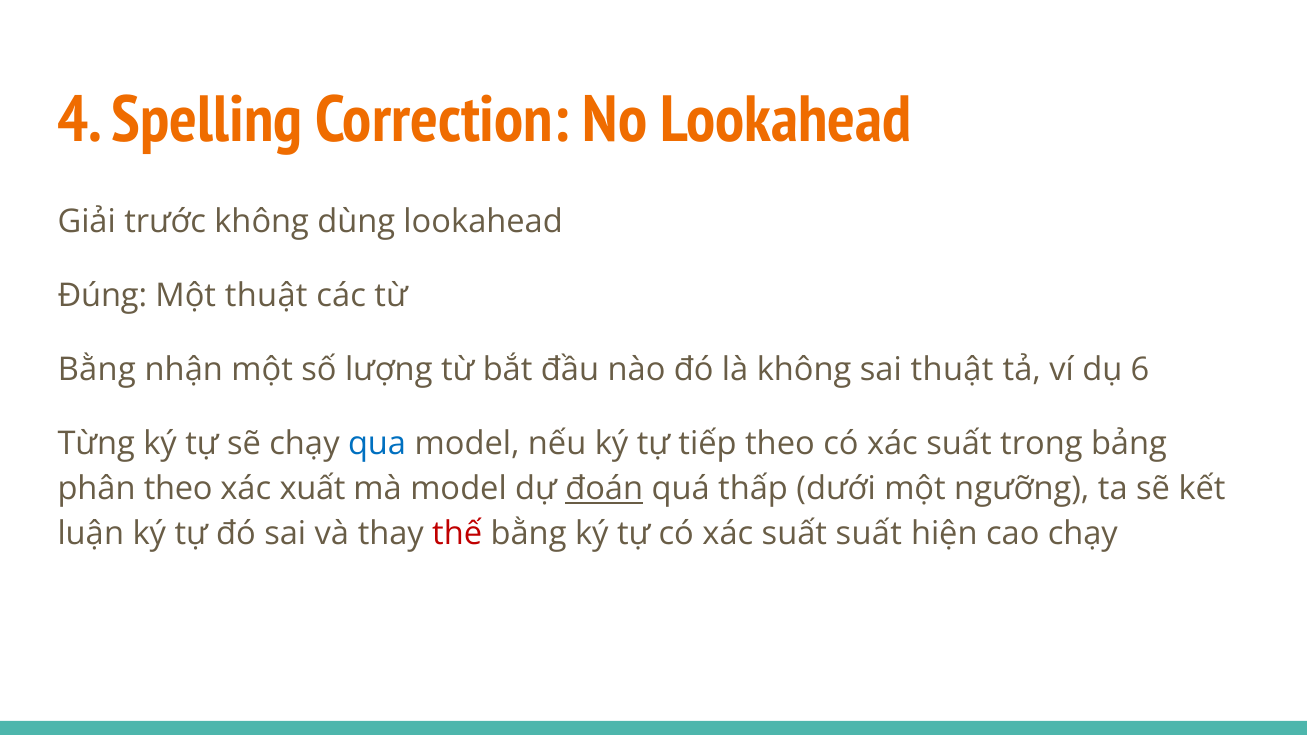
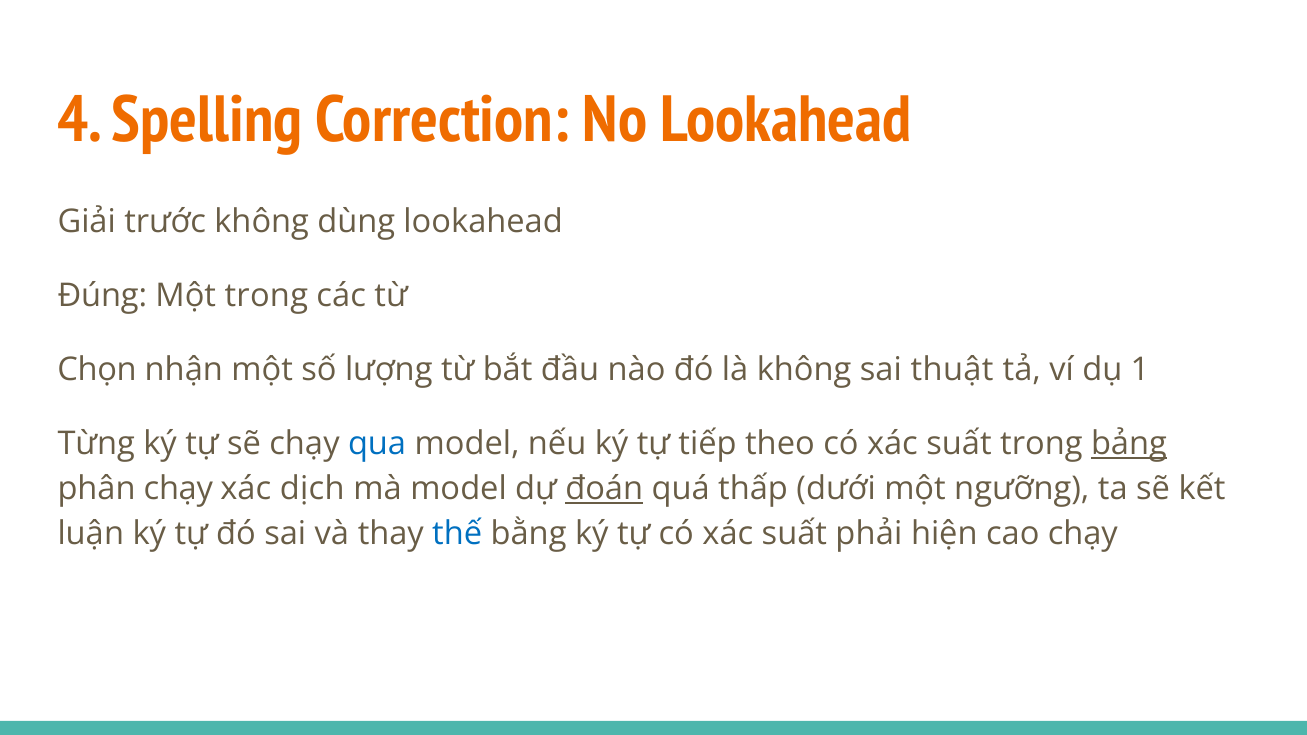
Một thuật: thuật -> trong
Bằng at (97, 370): Bằng -> Chọn
6: 6 -> 1
bảng underline: none -> present
phân theo: theo -> chạy
xuất: xuất -> dịch
thế colour: red -> blue
suất suất: suất -> phải
